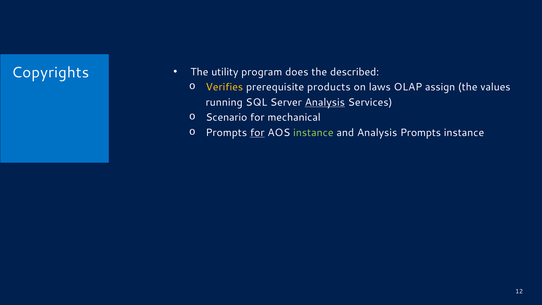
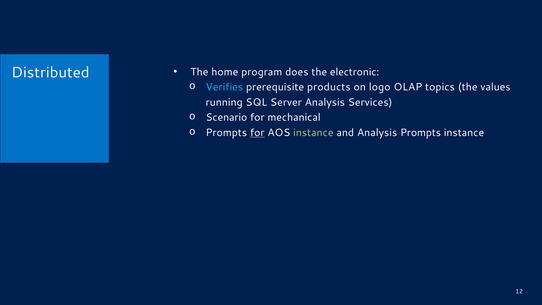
Copyrights: Copyrights -> Distributed
utility: utility -> home
described: described -> electronic
Verifies colour: yellow -> light blue
laws: laws -> logo
assign: assign -> topics
Analysis at (325, 102) underline: present -> none
